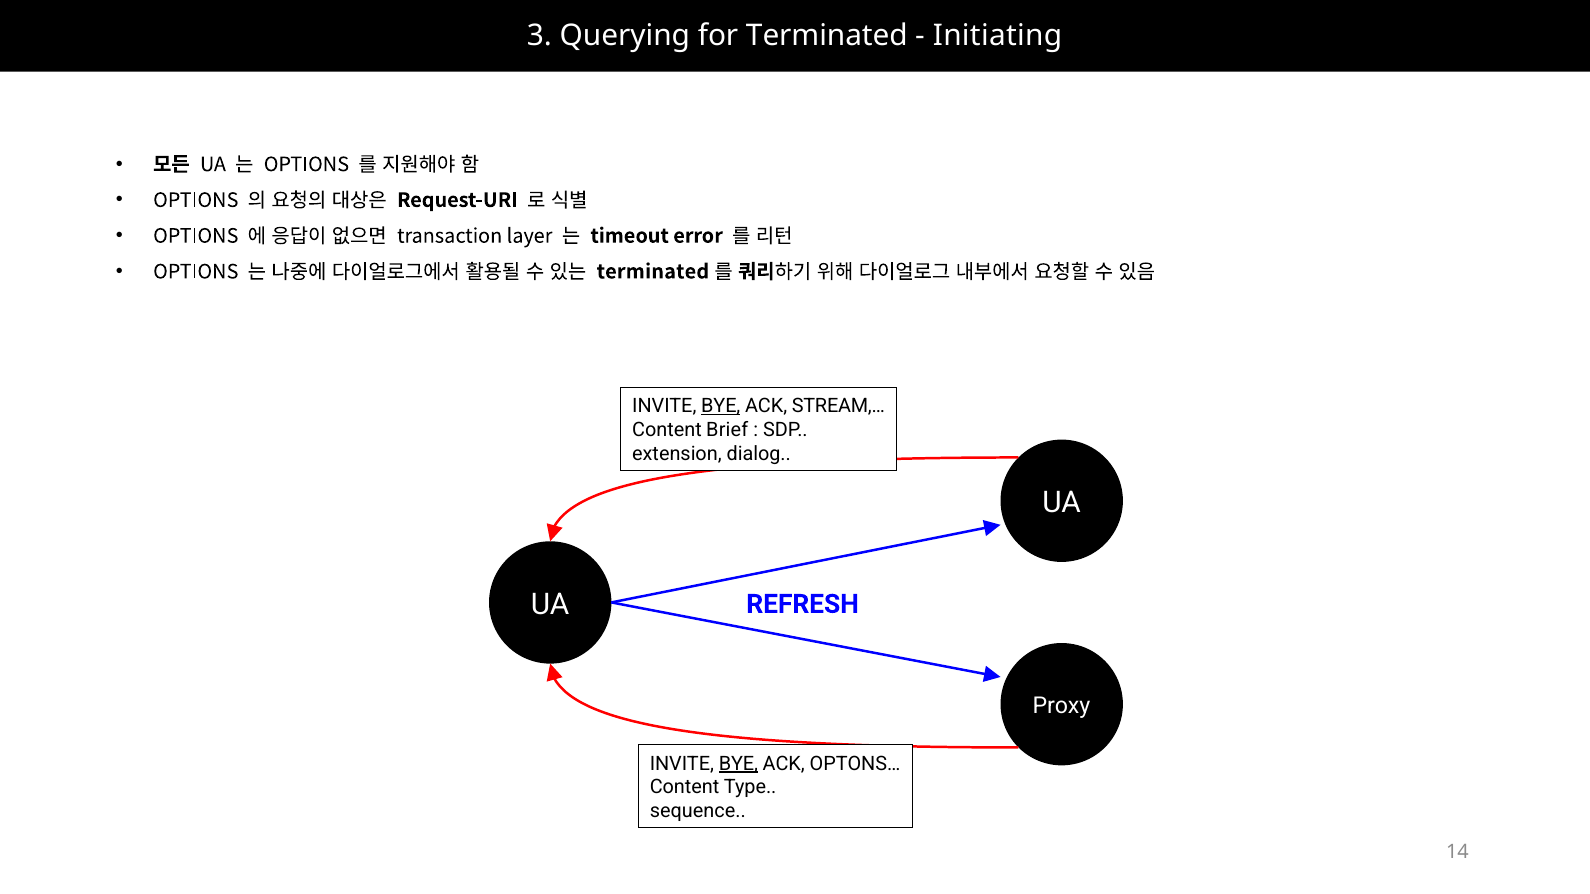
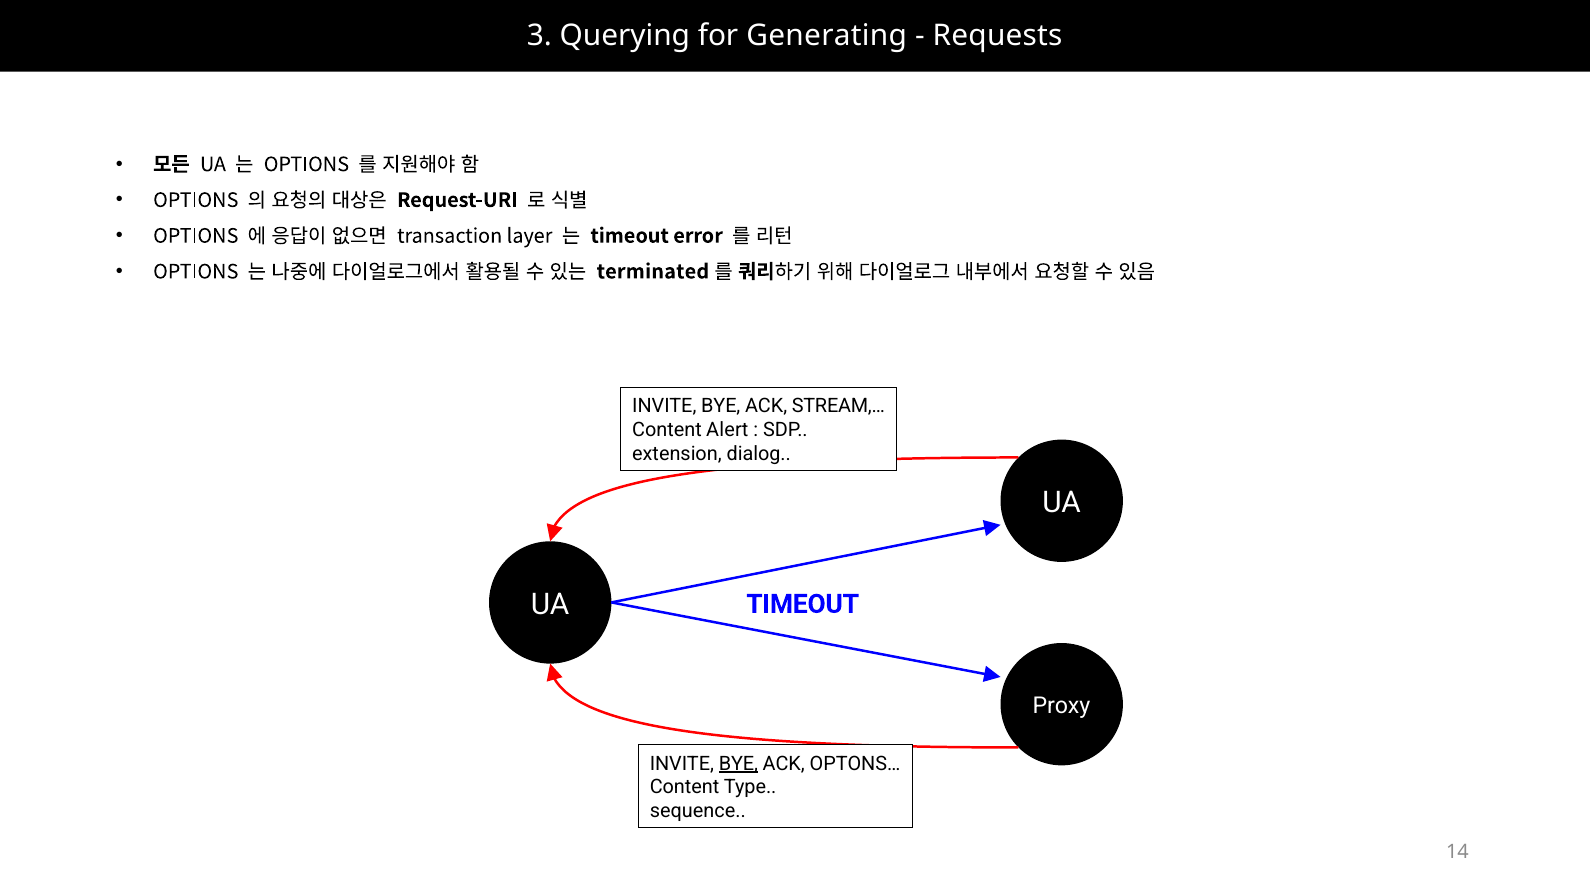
for Terminated: Terminated -> Generating
Initiating: Initiating -> Requests
BYE at (721, 406) underline: present -> none
Brief: Brief -> Alert
REFRESH at (803, 604): REFRESH -> TIMEOUT
